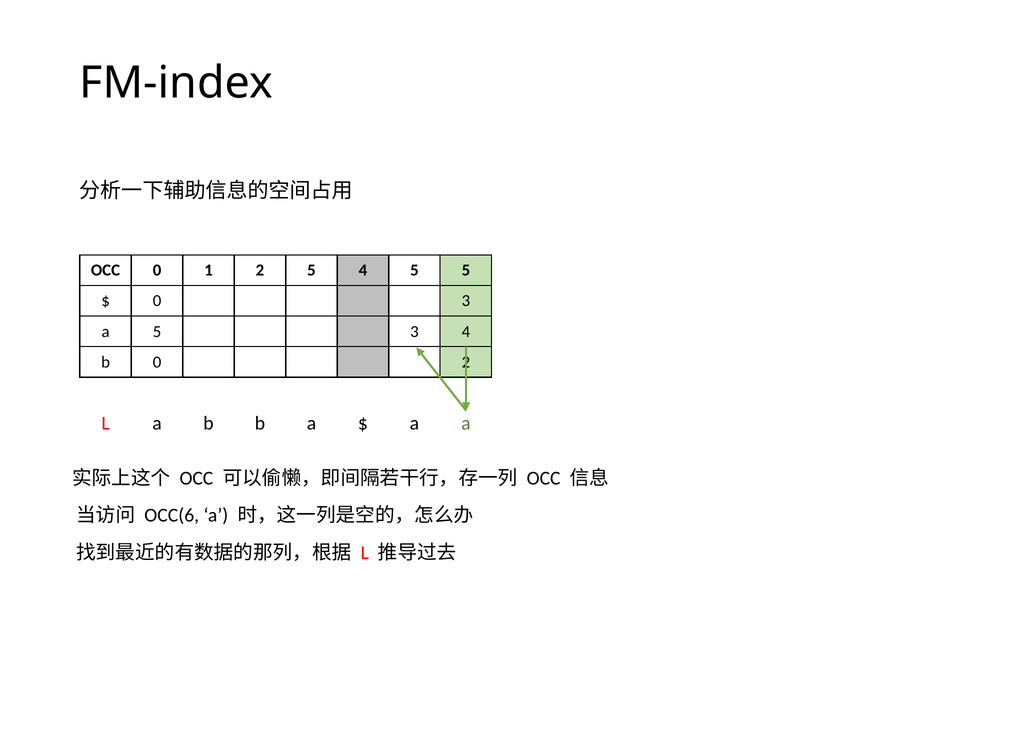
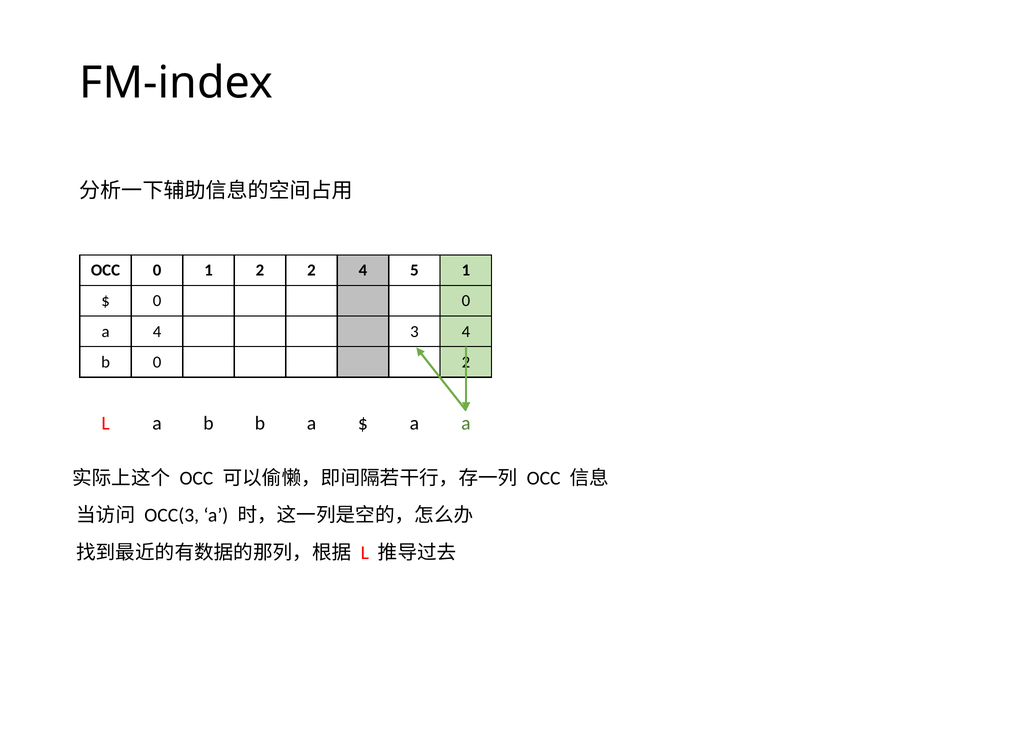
2 5: 5 -> 2
5 5: 5 -> 1
0 3: 3 -> 0
a 5: 5 -> 4
OCC(6: OCC(6 -> OCC(3
